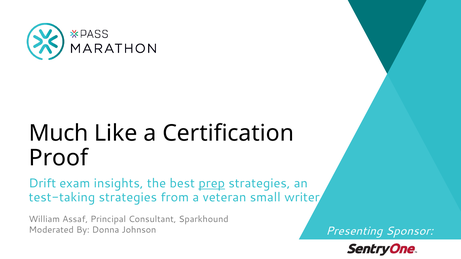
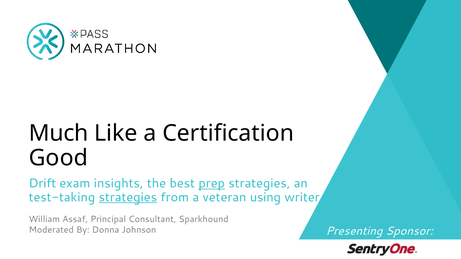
Proof: Proof -> Good
strategies at (128, 197) underline: none -> present
small: small -> using
